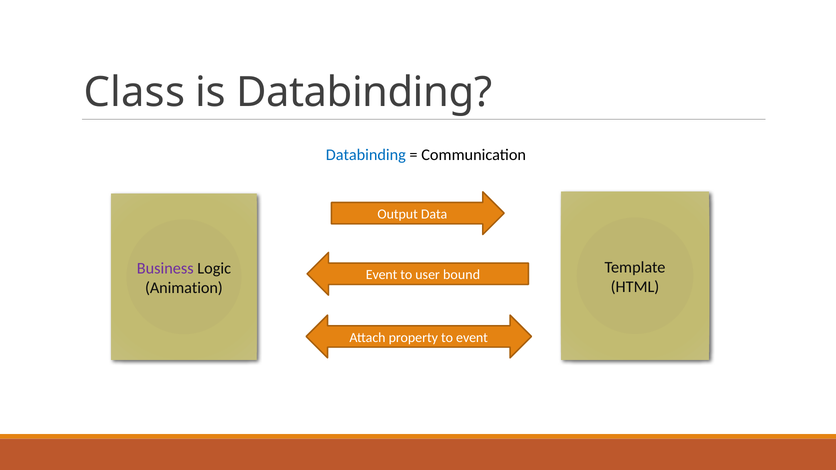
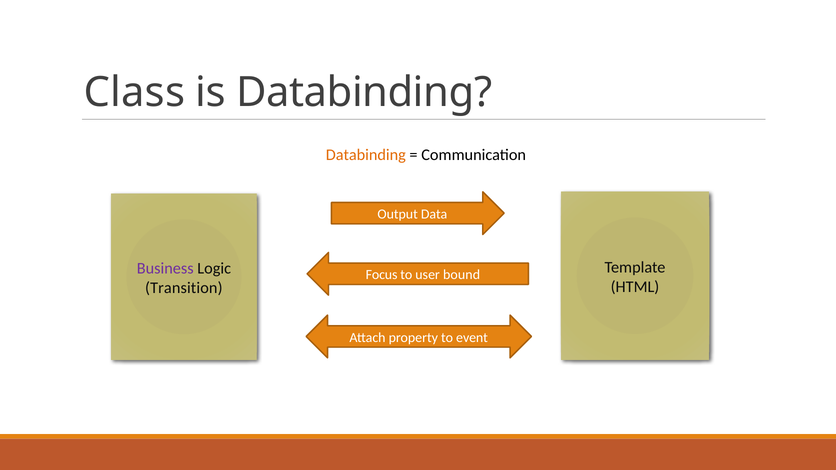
Databinding at (366, 155) colour: blue -> orange
Event at (382, 275): Event -> Focus
Animation: Animation -> Transition
